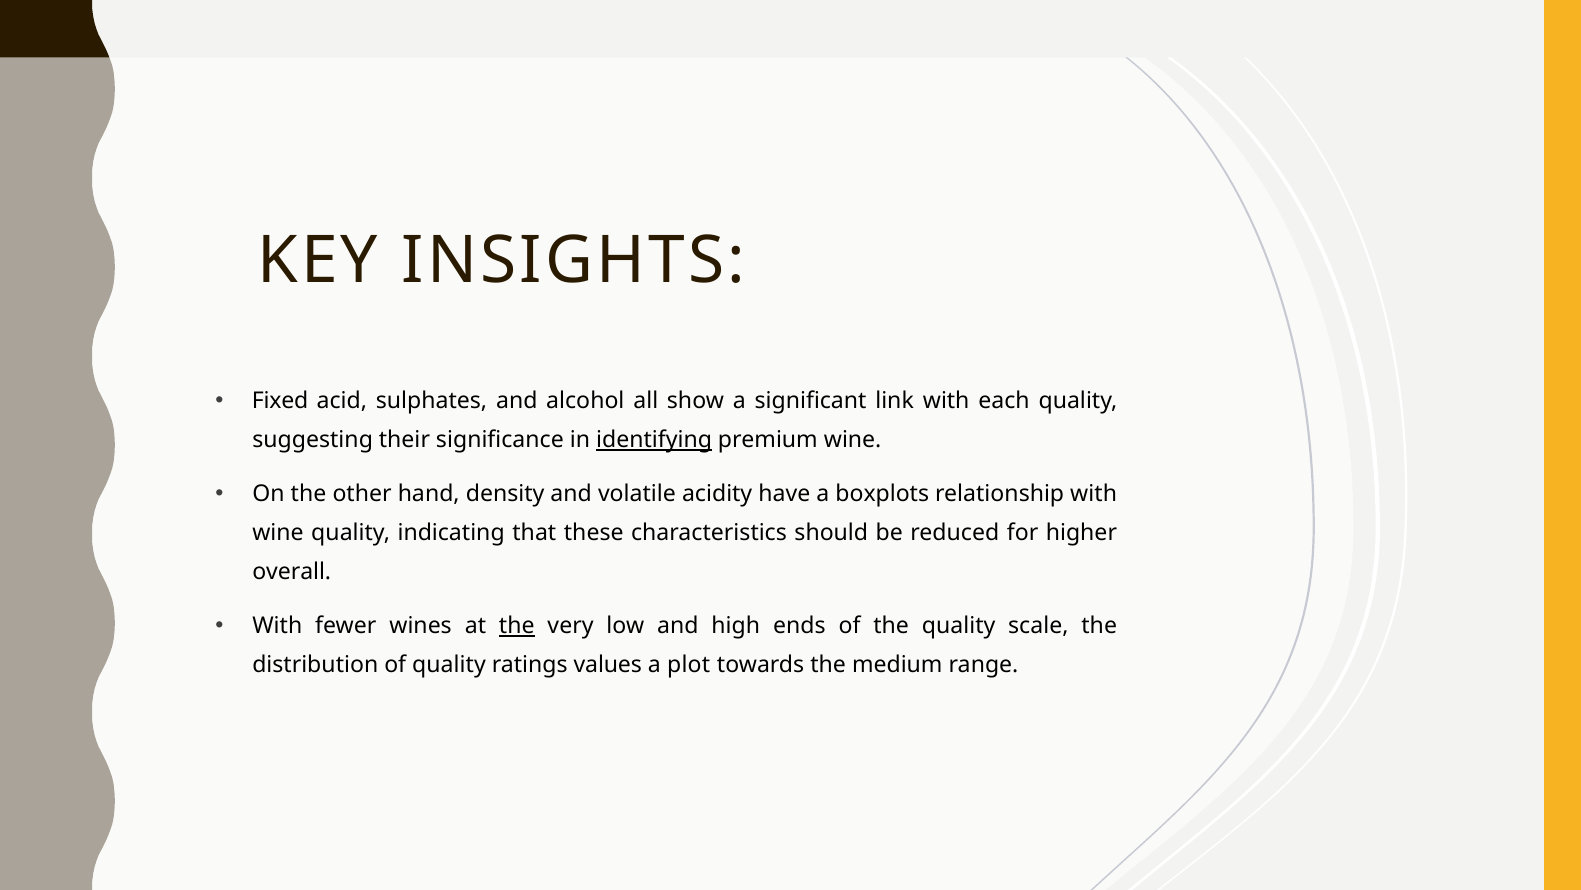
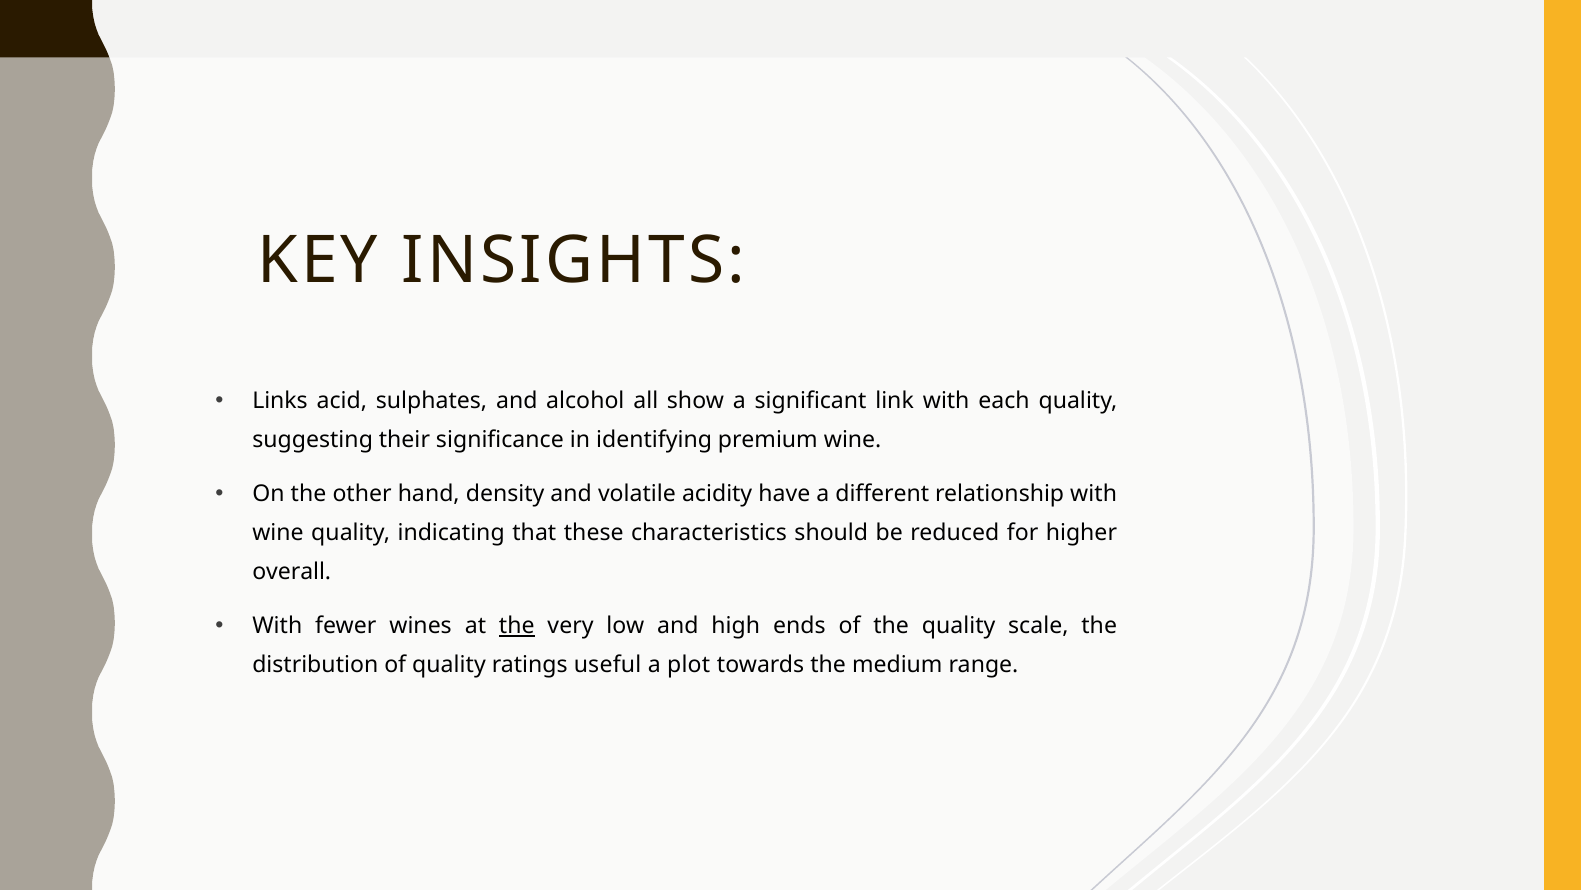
Fixed: Fixed -> Links
identifying underline: present -> none
boxplots: boxplots -> different
values: values -> useful
